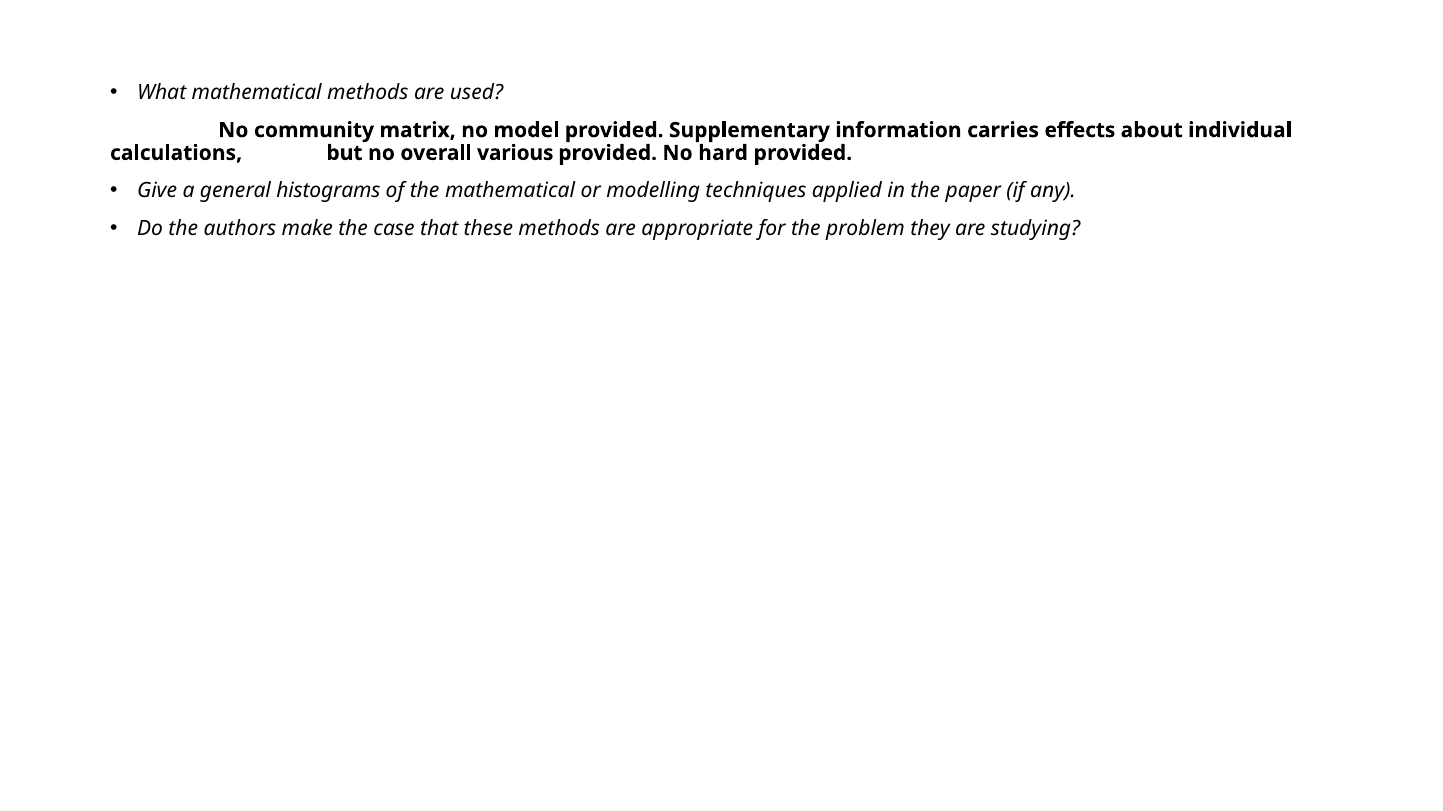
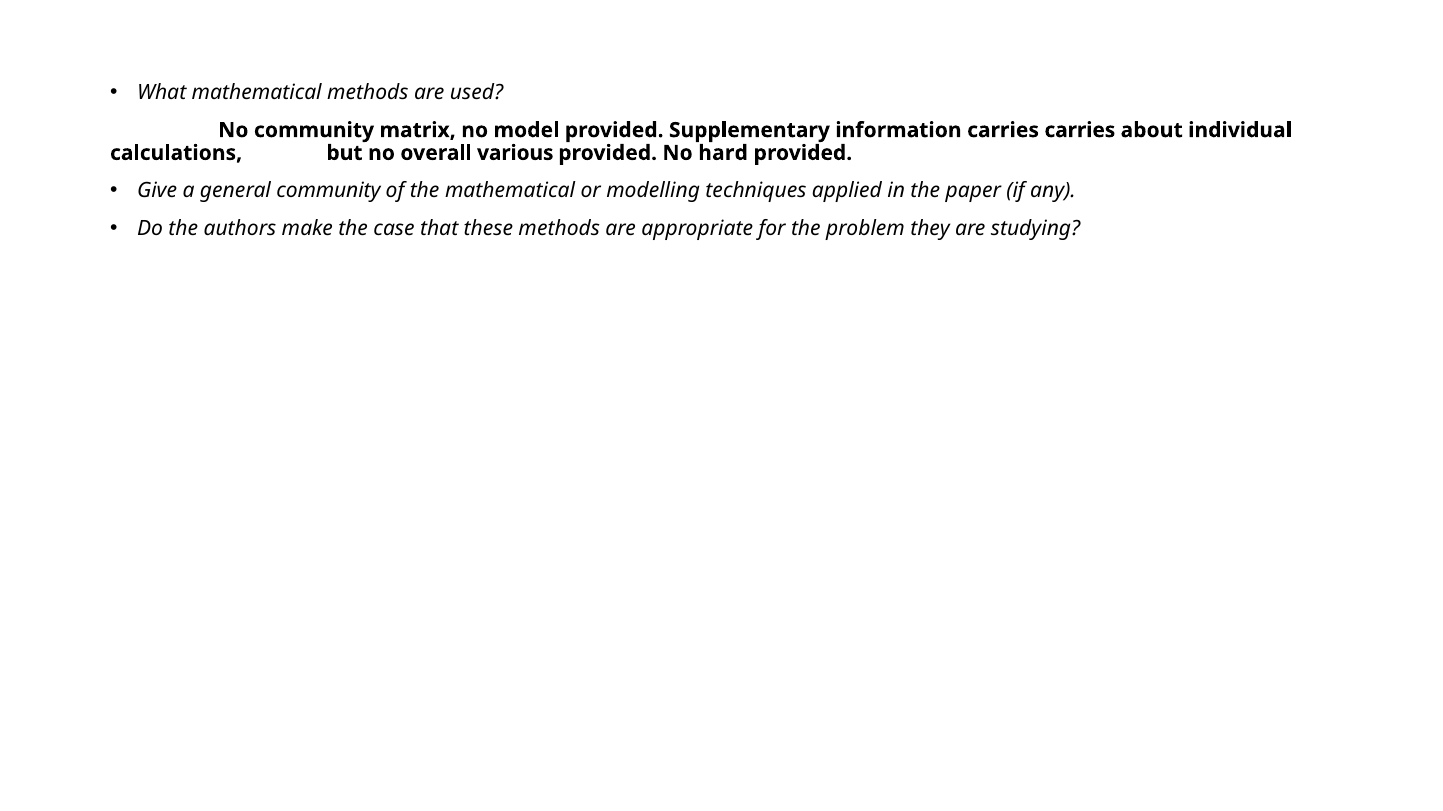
carries effects: effects -> carries
general histograms: histograms -> community
